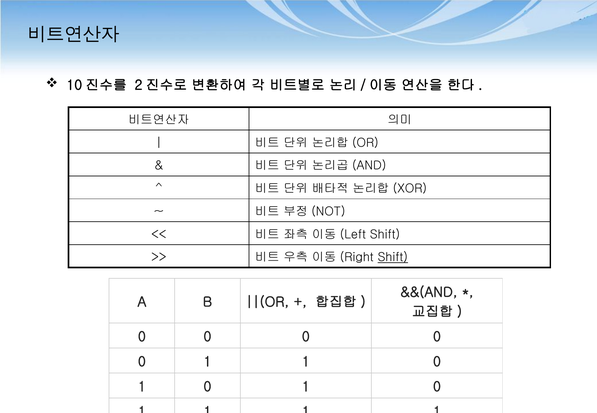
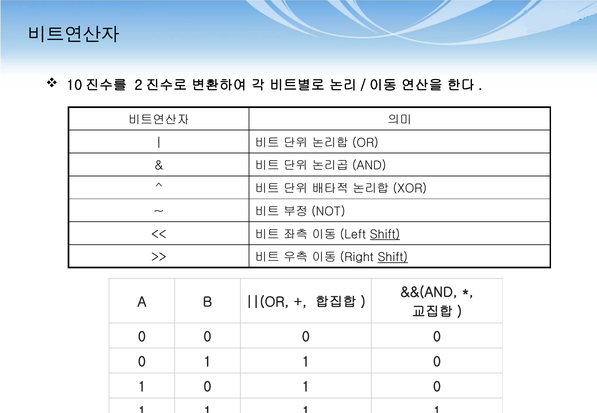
Shift at (385, 235) underline: none -> present
